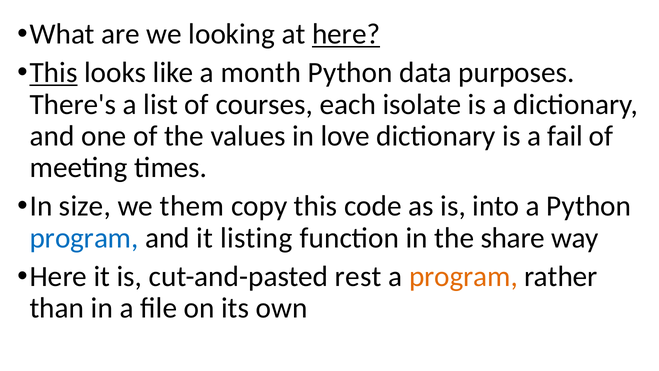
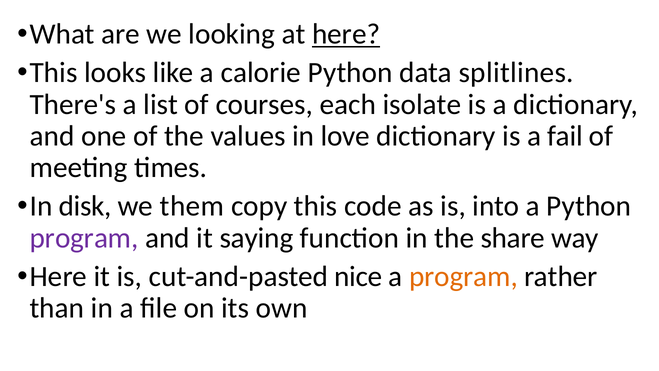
This at (54, 73) underline: present -> none
month: month -> calorie
purposes: purposes -> splitlines
size: size -> disk
program at (84, 238) colour: blue -> purple
listing: listing -> saying
rest: rest -> nice
